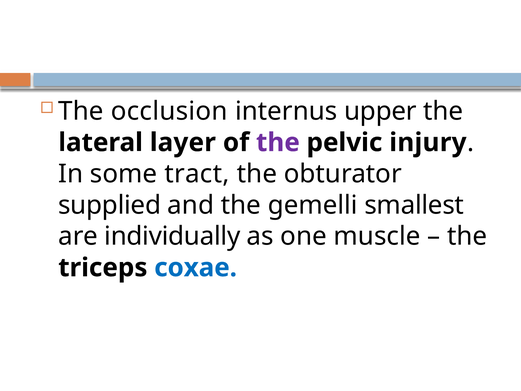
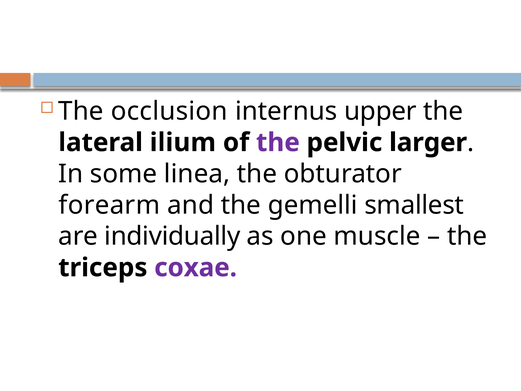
layer: layer -> ilium
injury: injury -> larger
tract: tract -> linea
supplied: supplied -> forearm
coxae colour: blue -> purple
